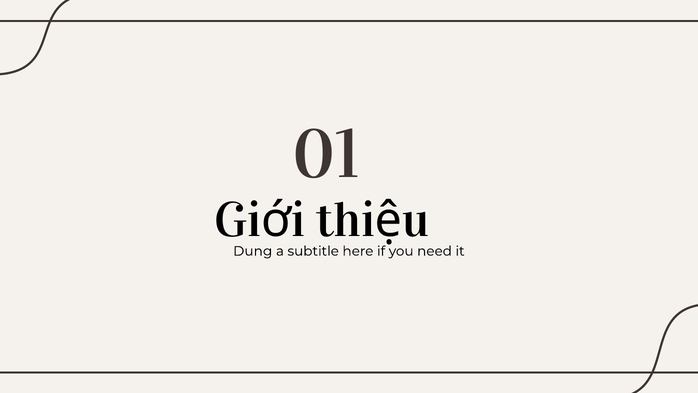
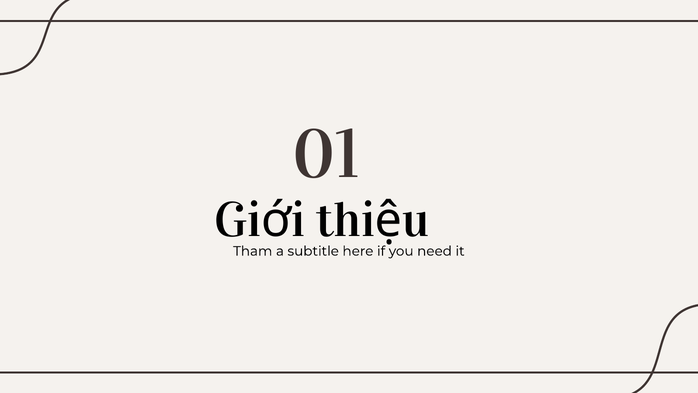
Dung: Dung -> Tham
